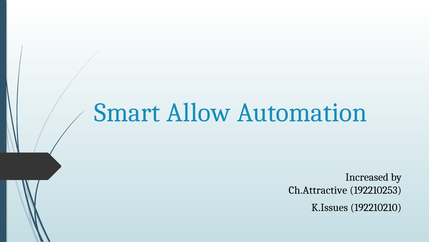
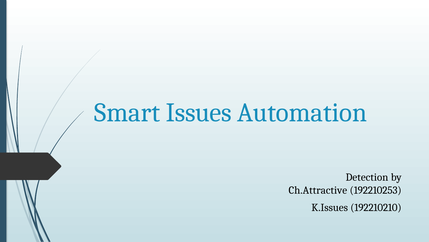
Allow: Allow -> Issues
Increased: Increased -> Detection
